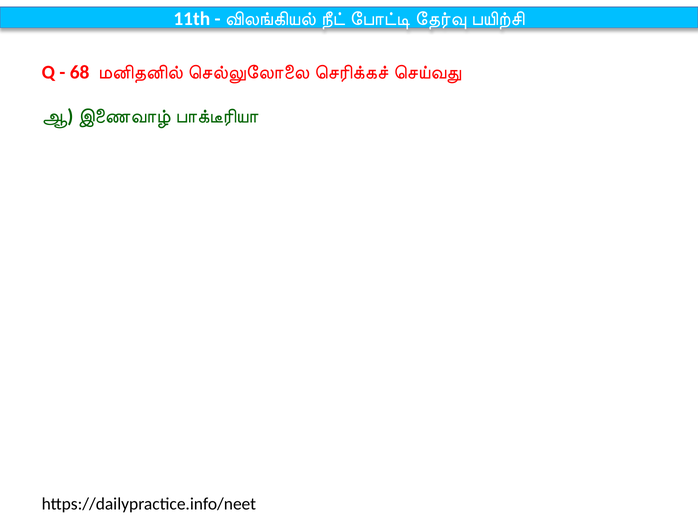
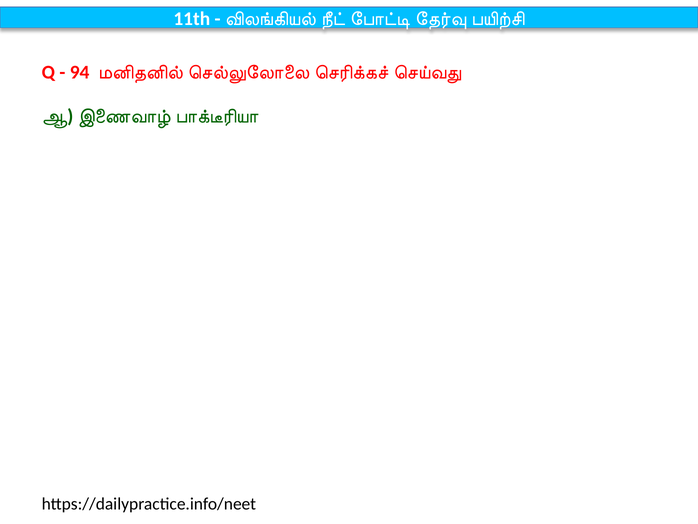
68: 68 -> 94
